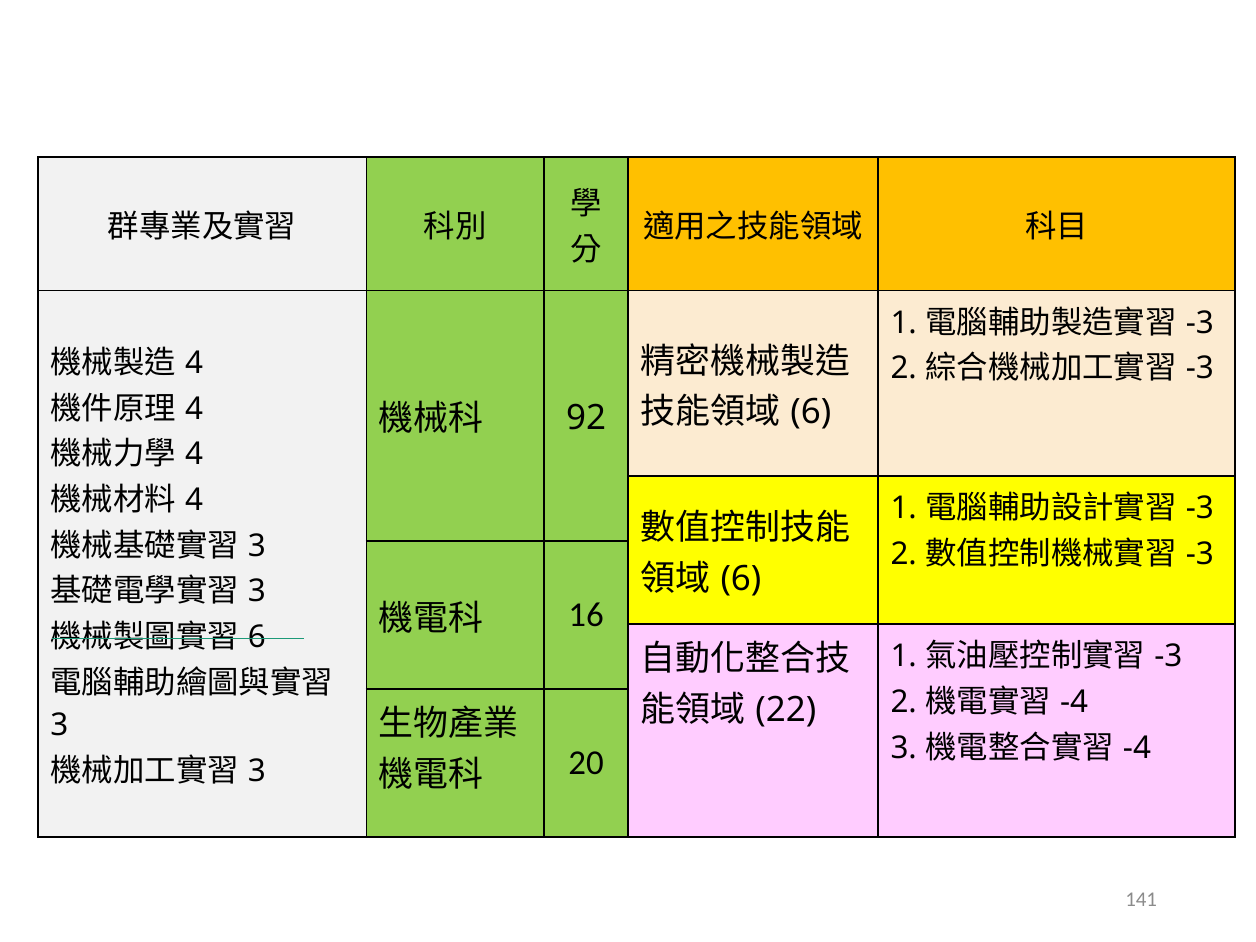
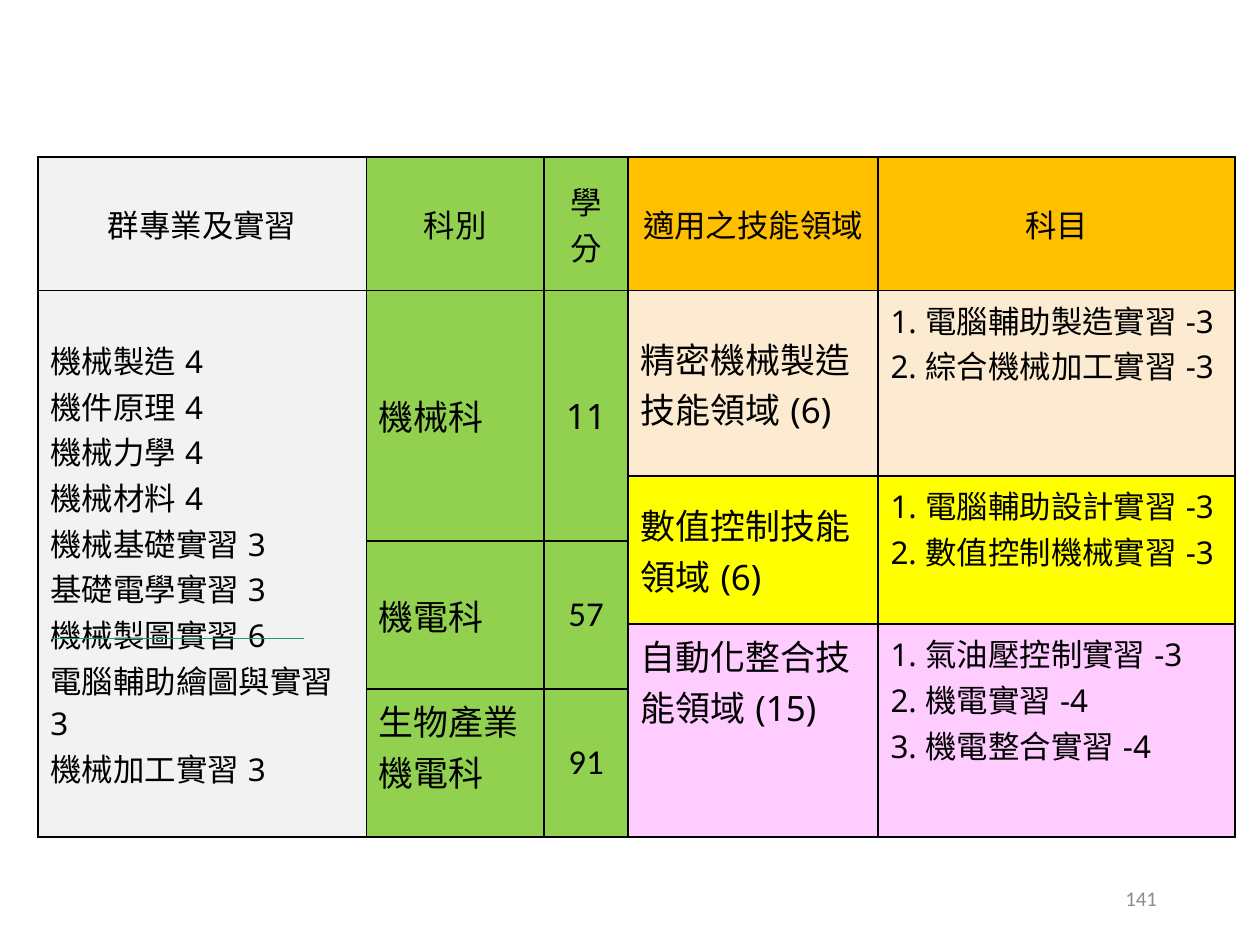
92: 92 -> 11
16: 16 -> 57
22: 22 -> 15
20: 20 -> 91
